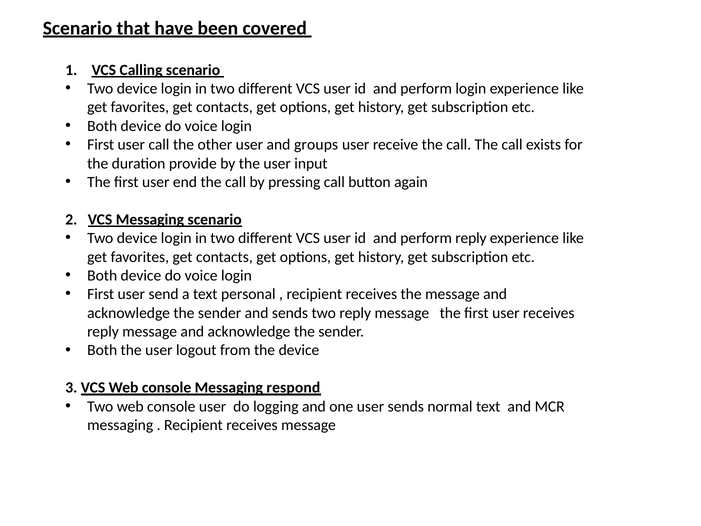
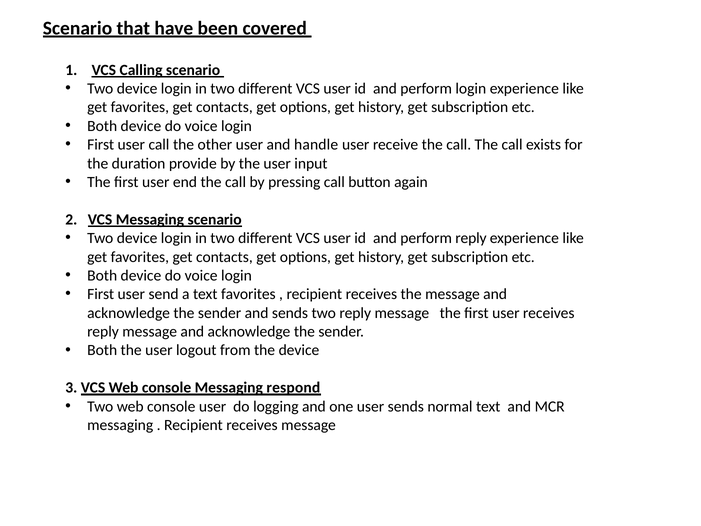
groups: groups -> handle
text personal: personal -> favorites
